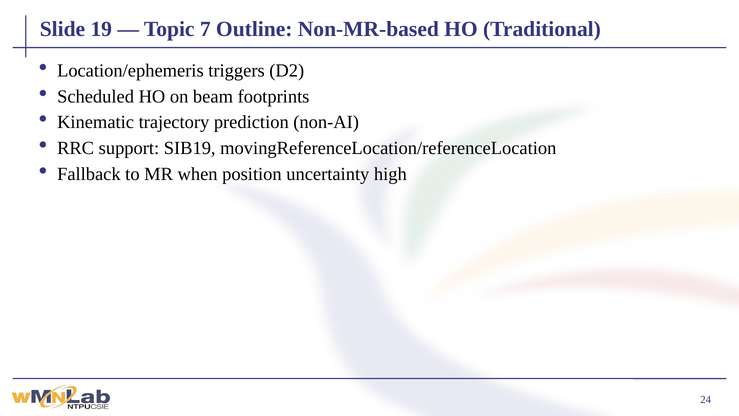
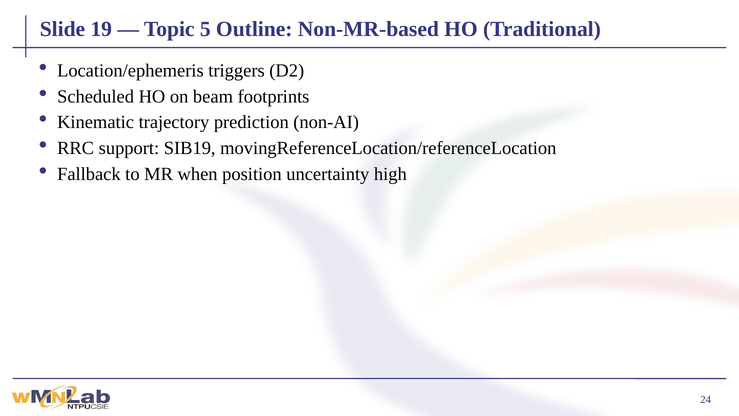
7: 7 -> 5
